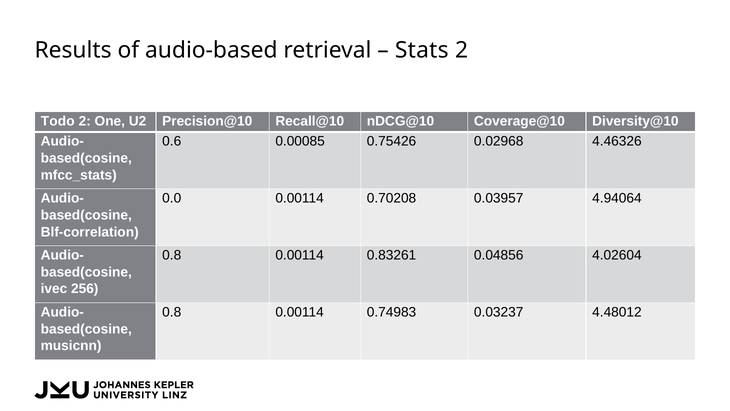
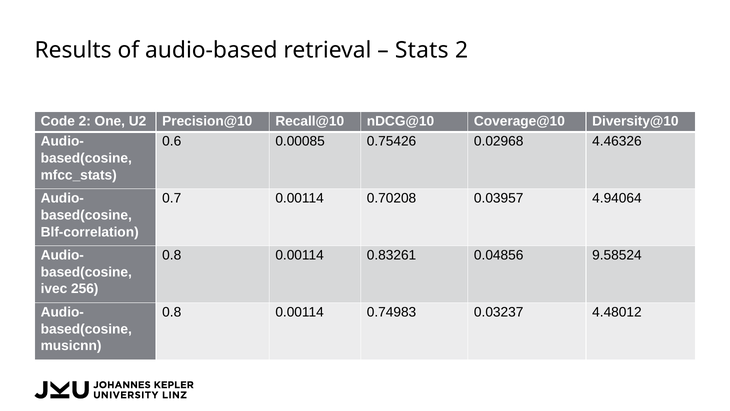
Todo: Todo -> Code
0.0: 0.0 -> 0.7
4.02604: 4.02604 -> 9.58524
